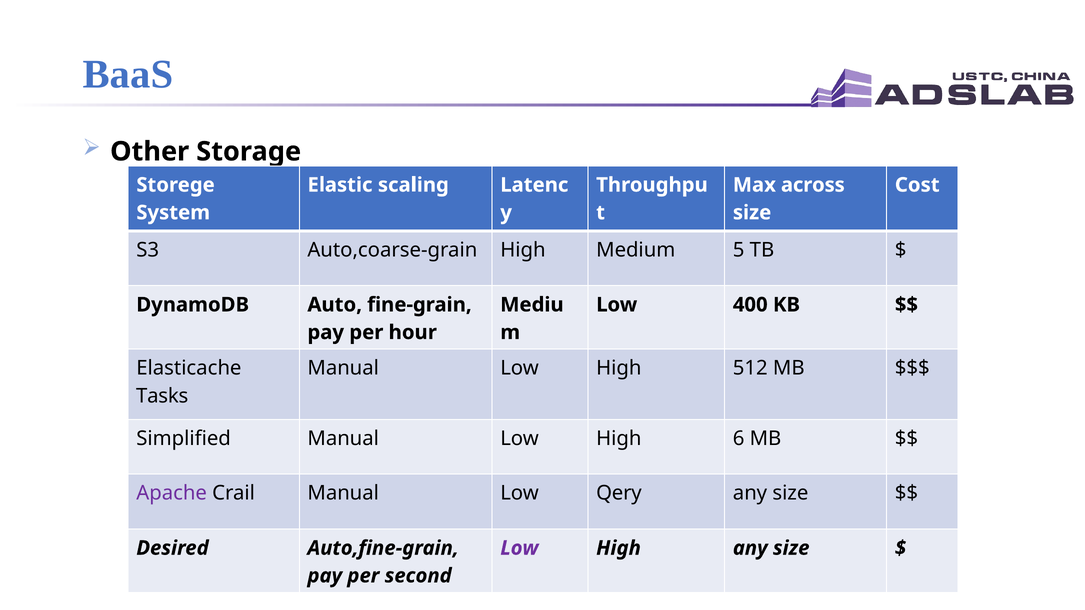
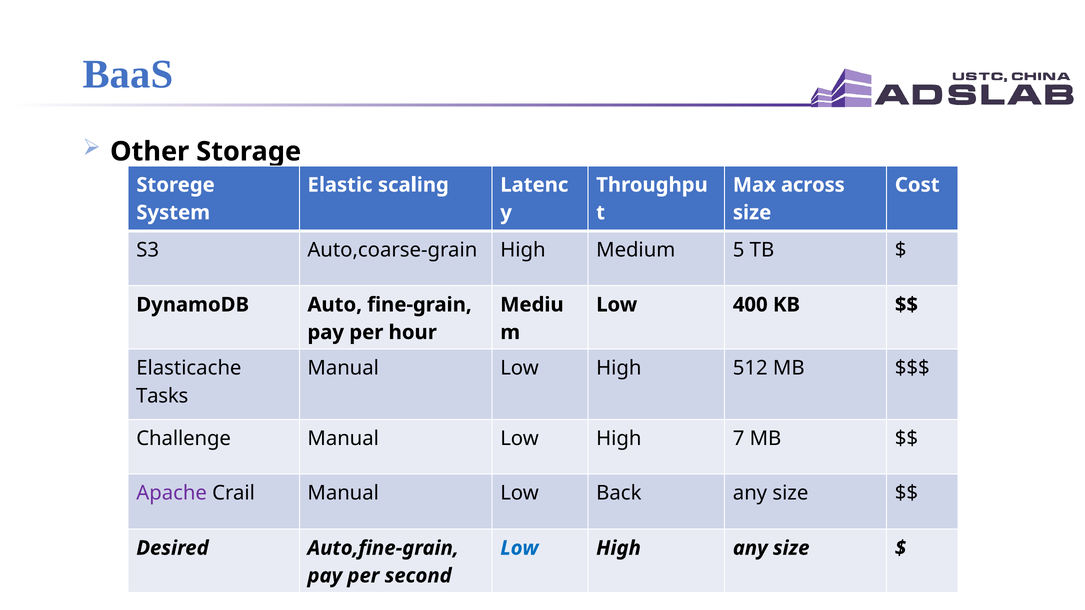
Simplified: Simplified -> Challenge
6: 6 -> 7
Qery: Qery -> Back
Low at (519, 548) colour: purple -> blue
